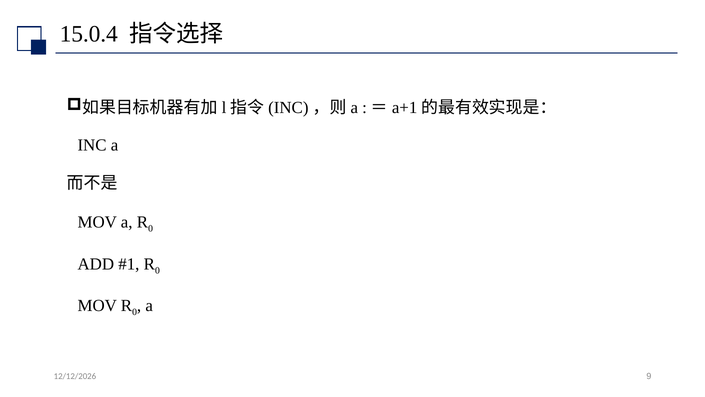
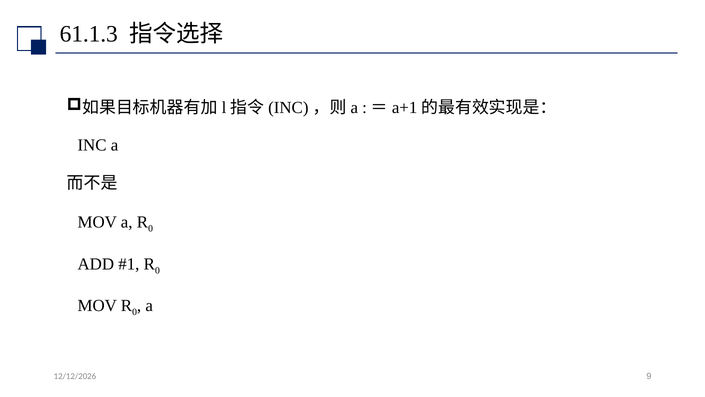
15.0.4: 15.0.4 -> 61.1.3
